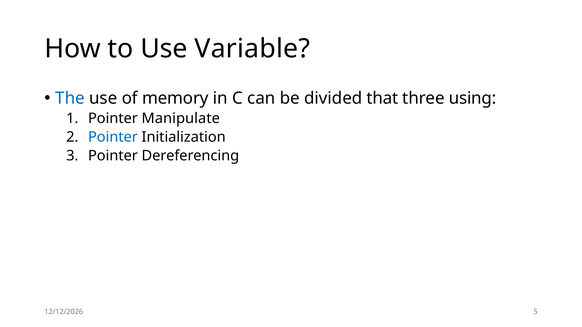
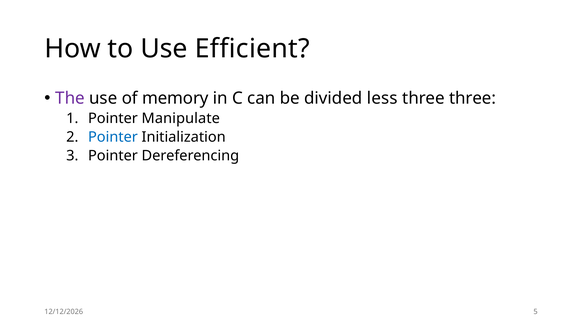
Variable: Variable -> Efficient
The colour: blue -> purple
that: that -> less
three using: using -> three
